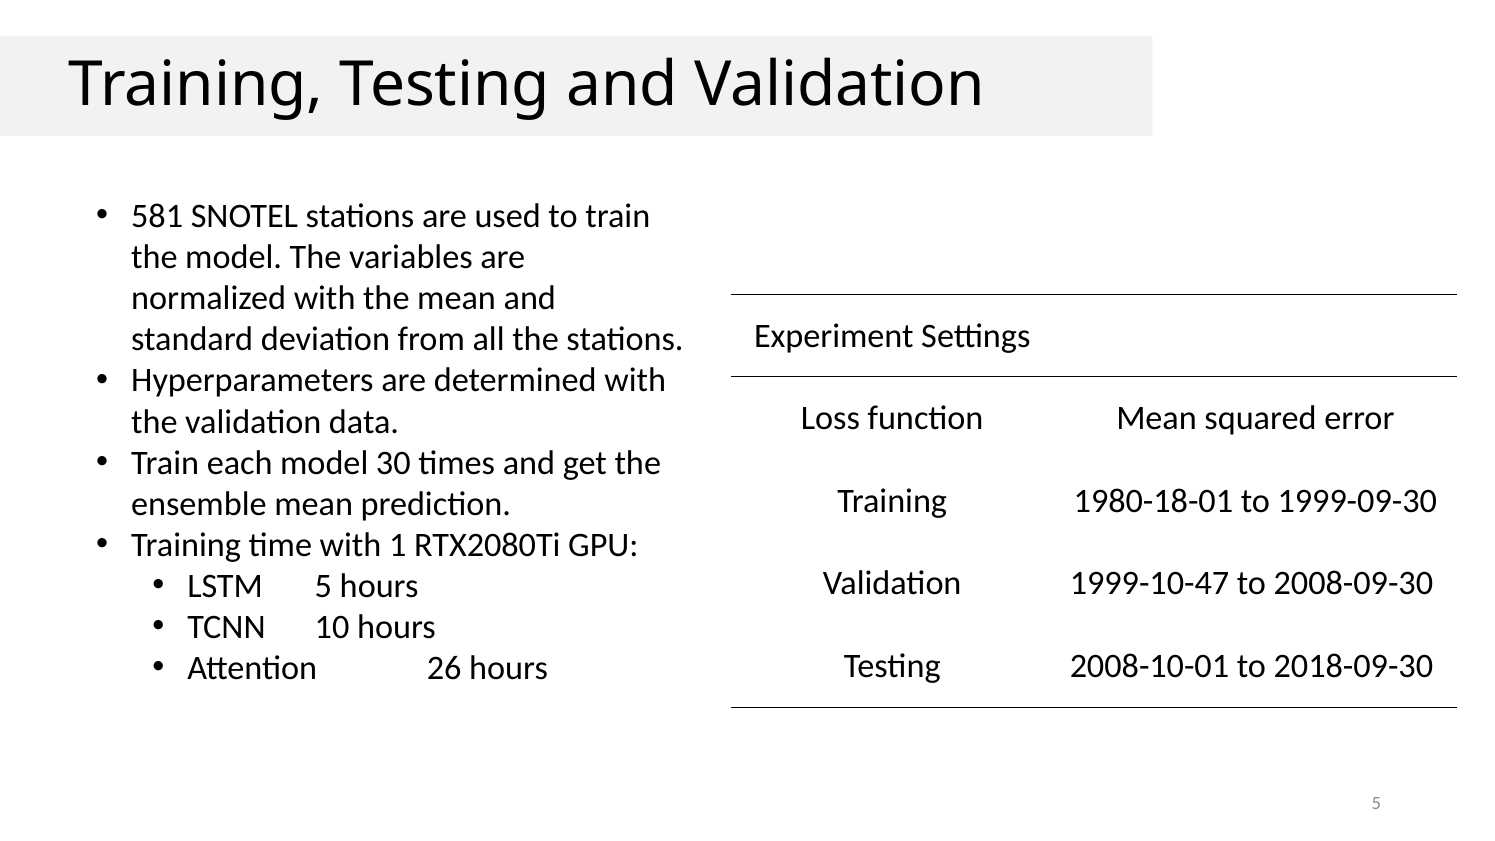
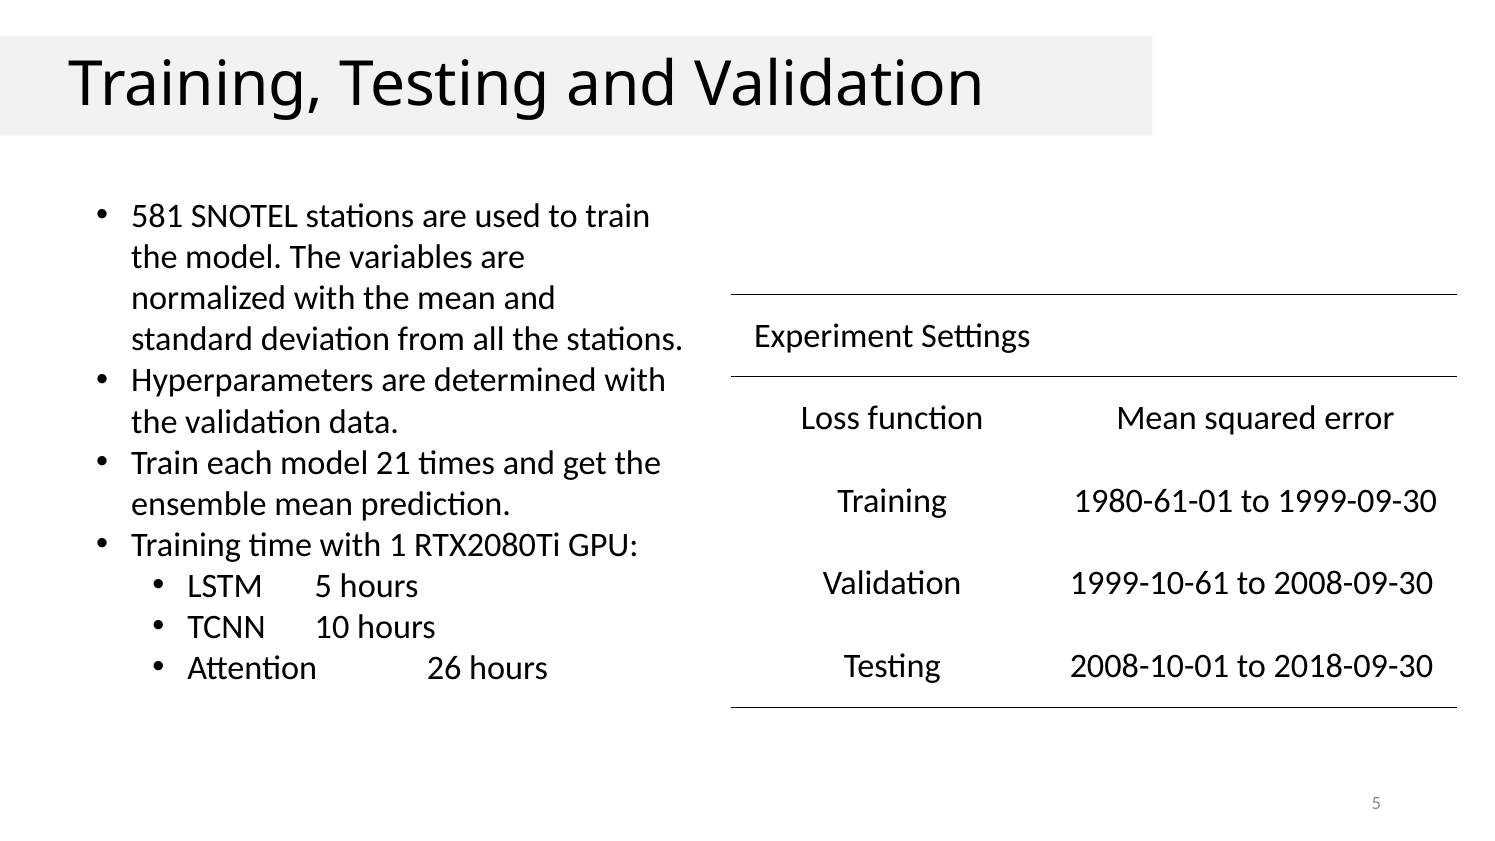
30: 30 -> 21
1980-18-01: 1980-18-01 -> 1980-61-01
1999-10-47: 1999-10-47 -> 1999-10-61
